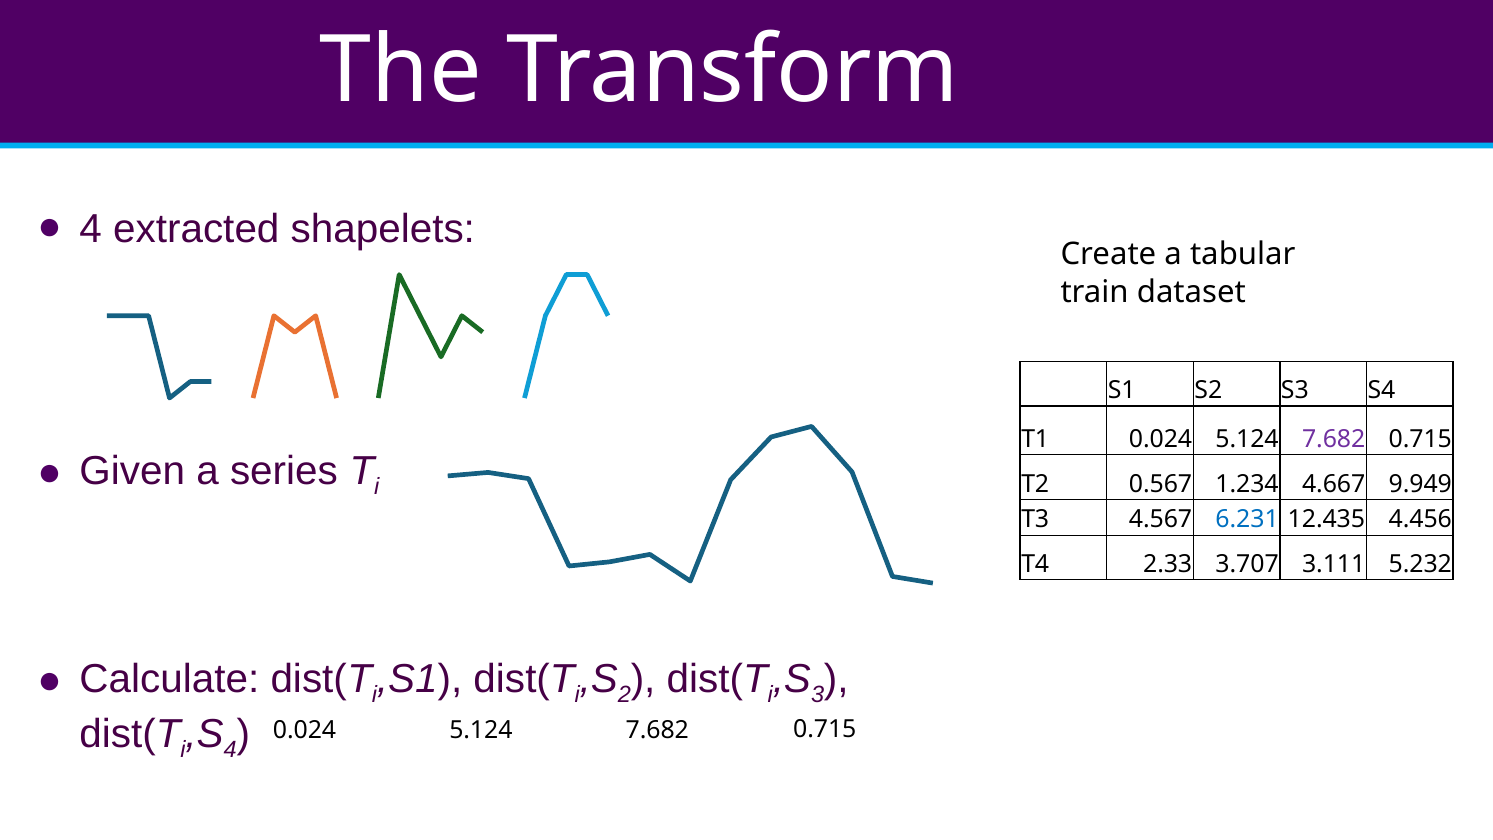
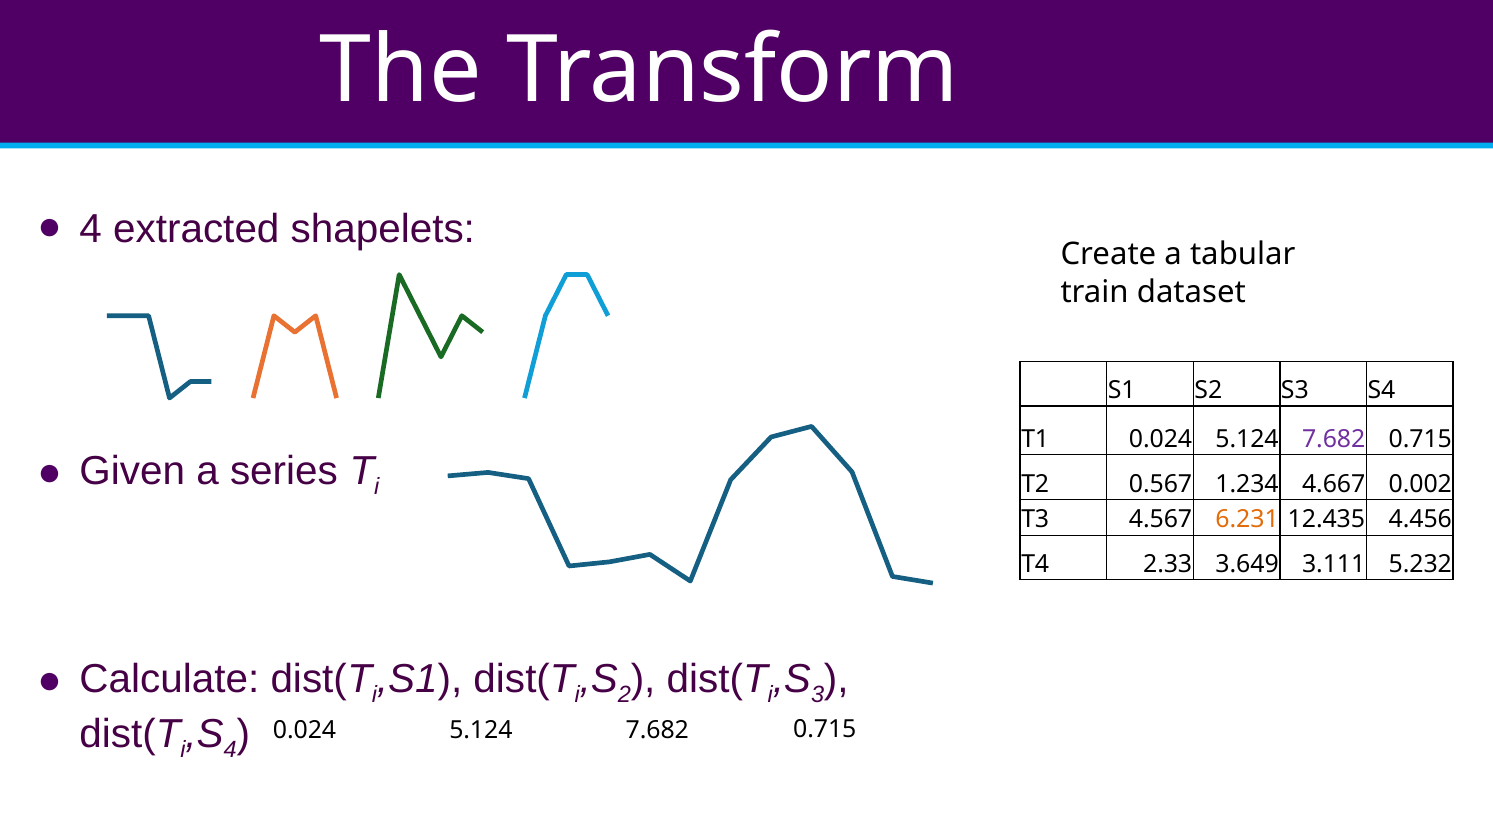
9.949: 9.949 -> 0.002
6.231 colour: blue -> orange
3.707: 3.707 -> 3.649
